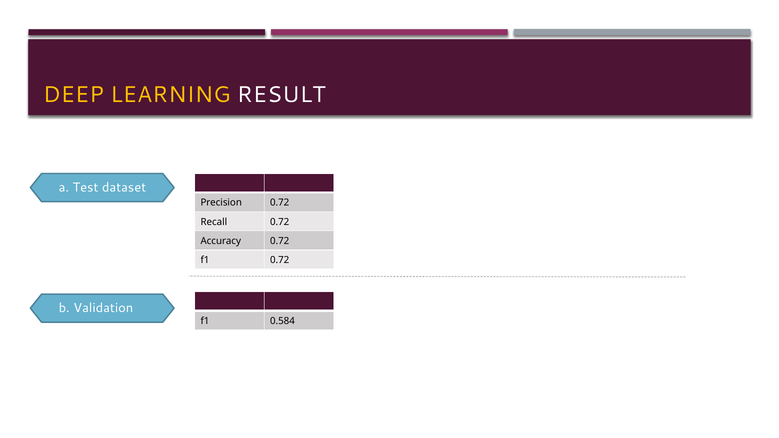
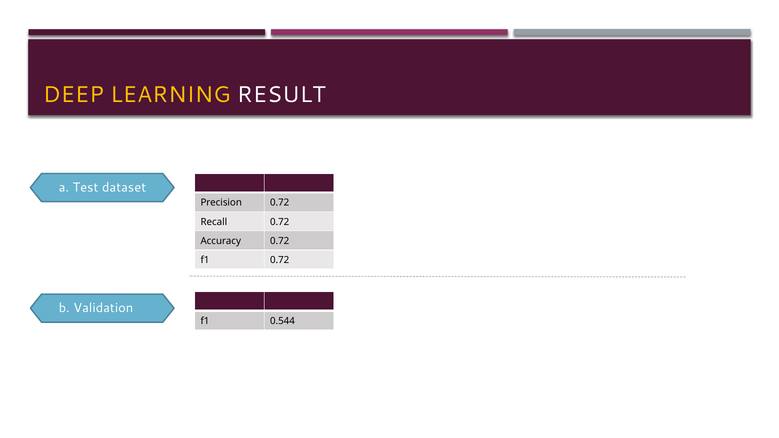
0.584: 0.584 -> 0.544
